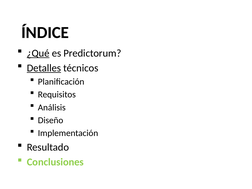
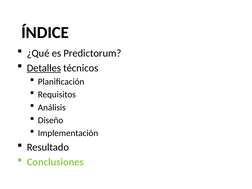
¿Qué underline: present -> none
